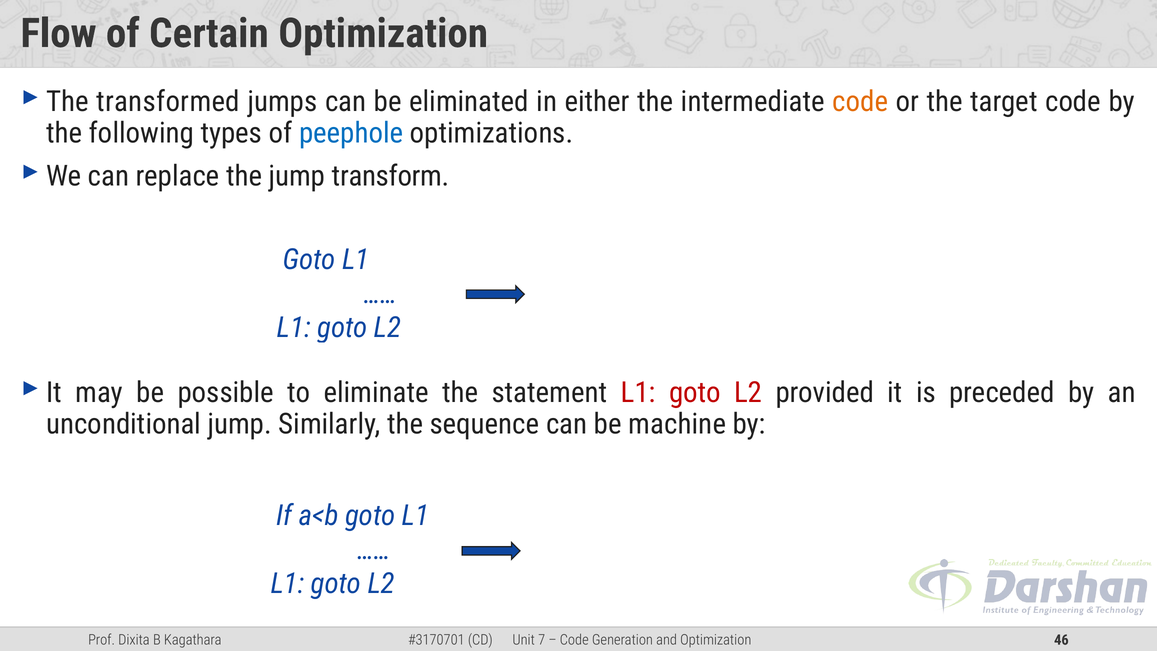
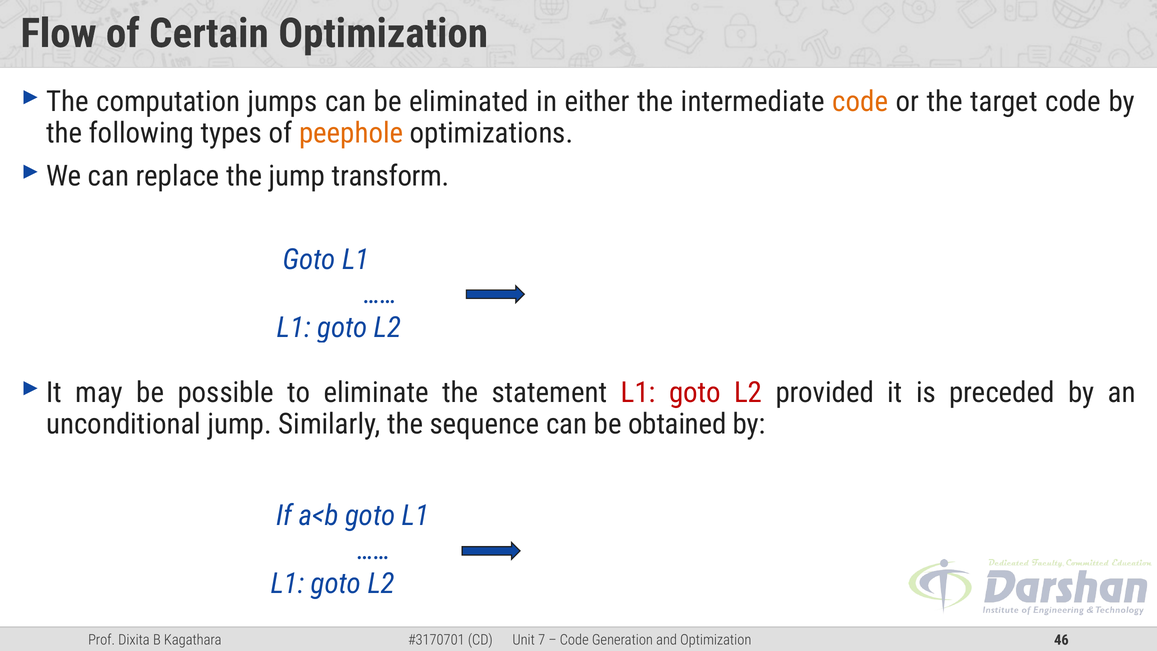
transformed: transformed -> computation
peephole colour: blue -> orange
machine: machine -> obtained
